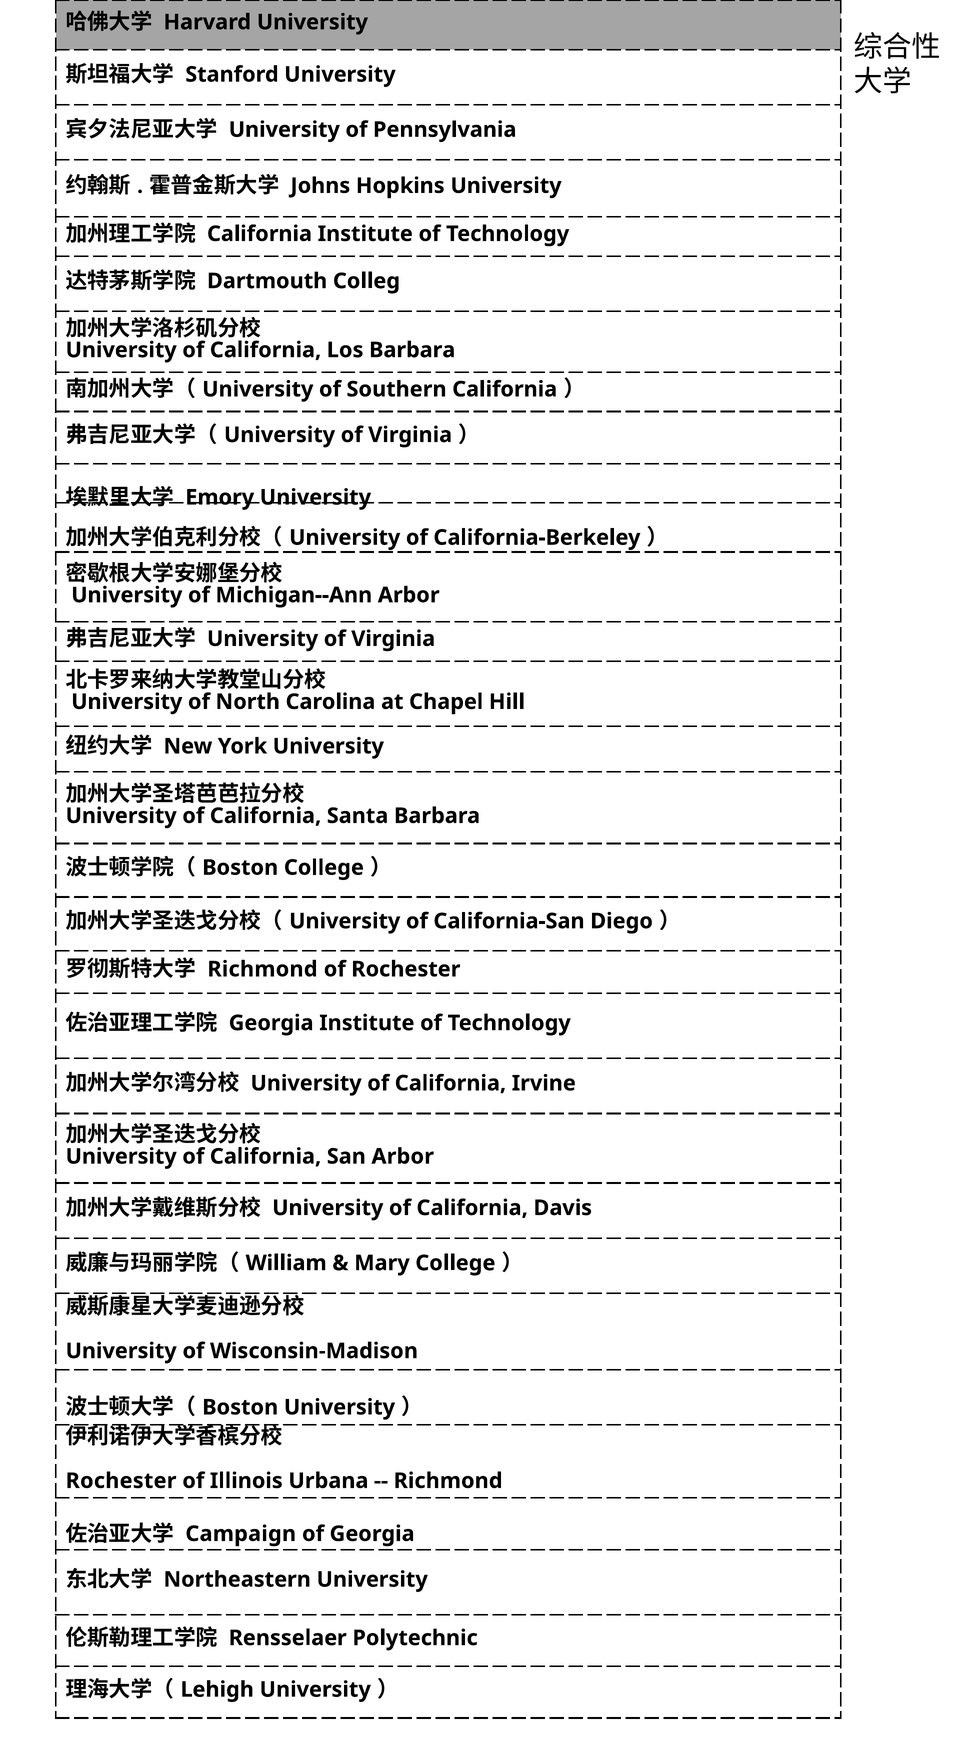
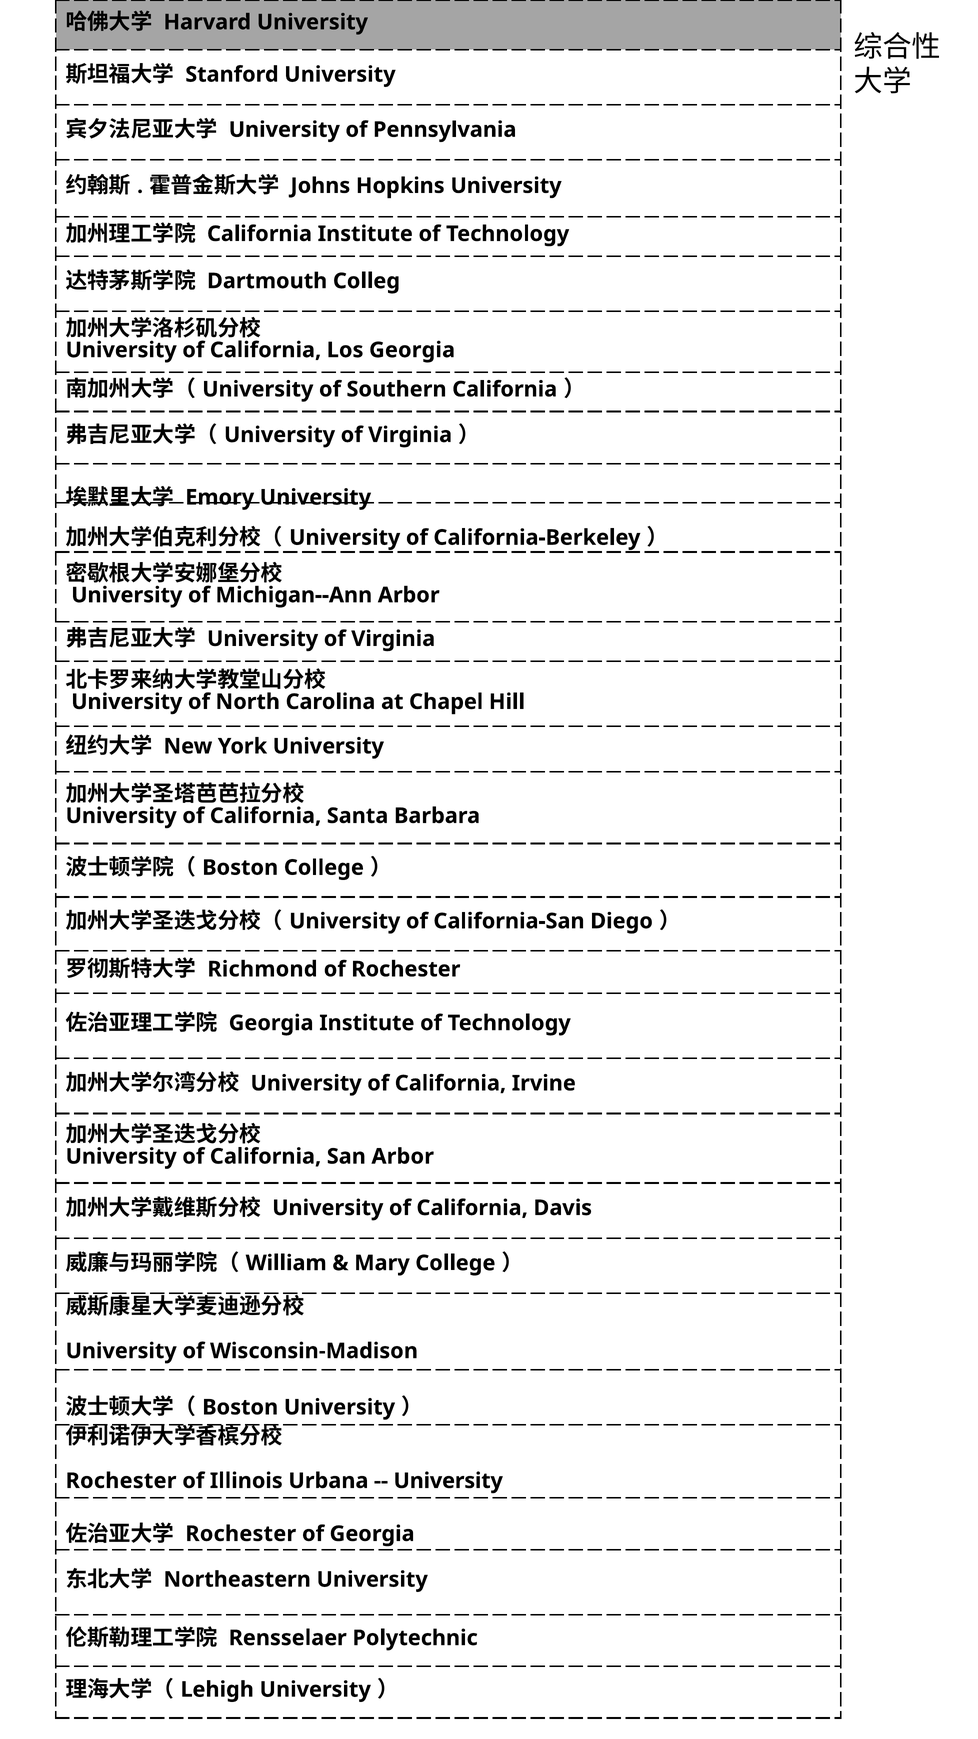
Los Barbara: Barbara -> Georgia
Richmond at (448, 1481): Richmond -> University
Campaign at (241, 1534): Campaign -> Rochester
